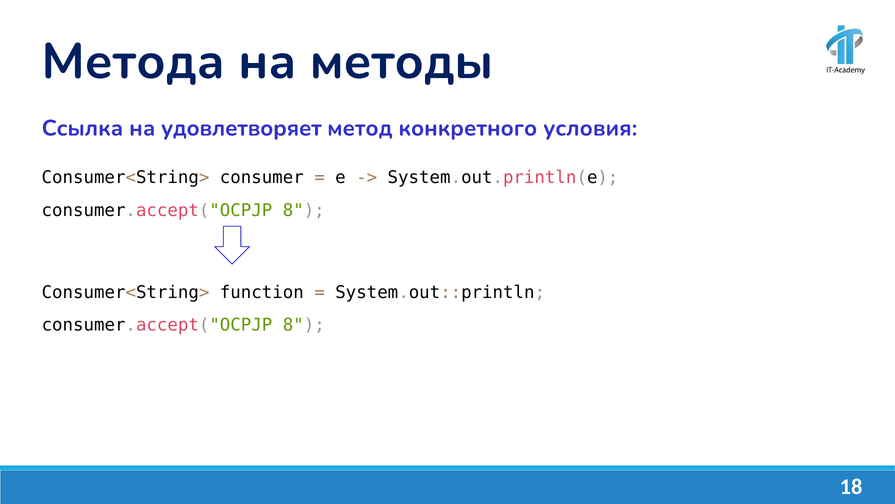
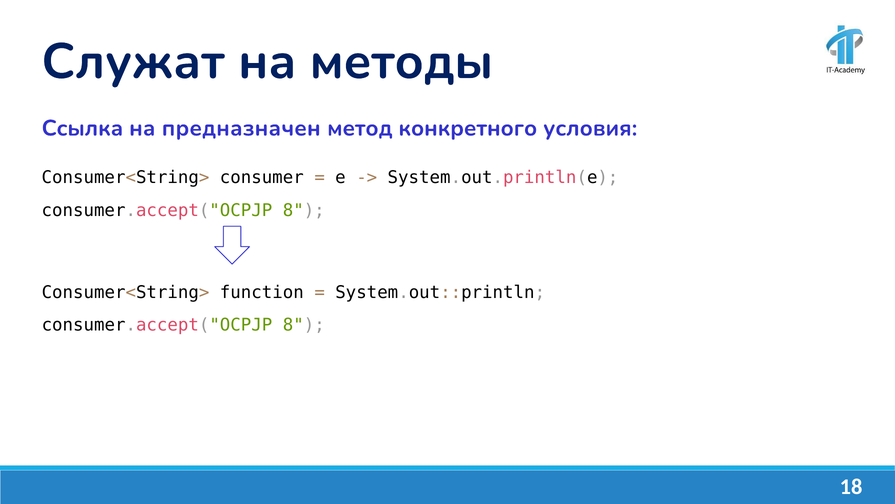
Метода: Метода -> Служат
удовлетворяет: удовлетворяет -> предназначен
